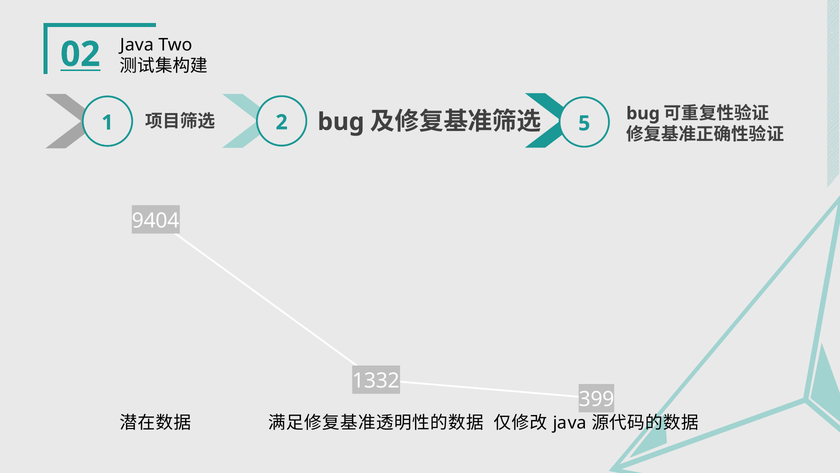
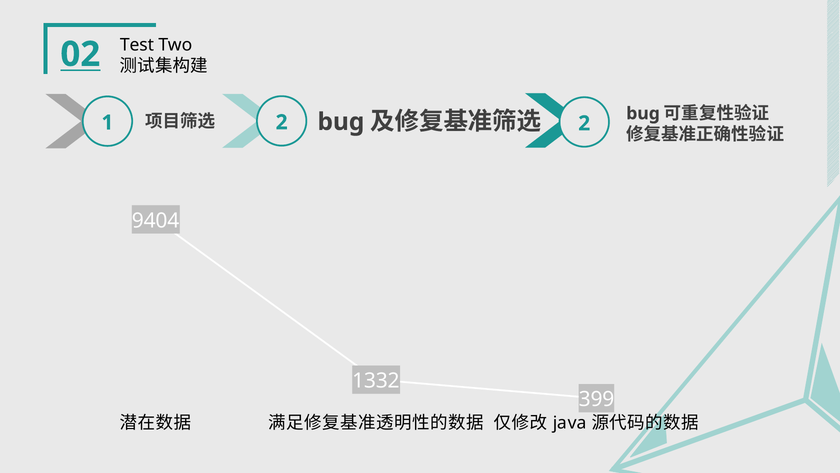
02 Java: Java -> Test
2 5: 5 -> 2
